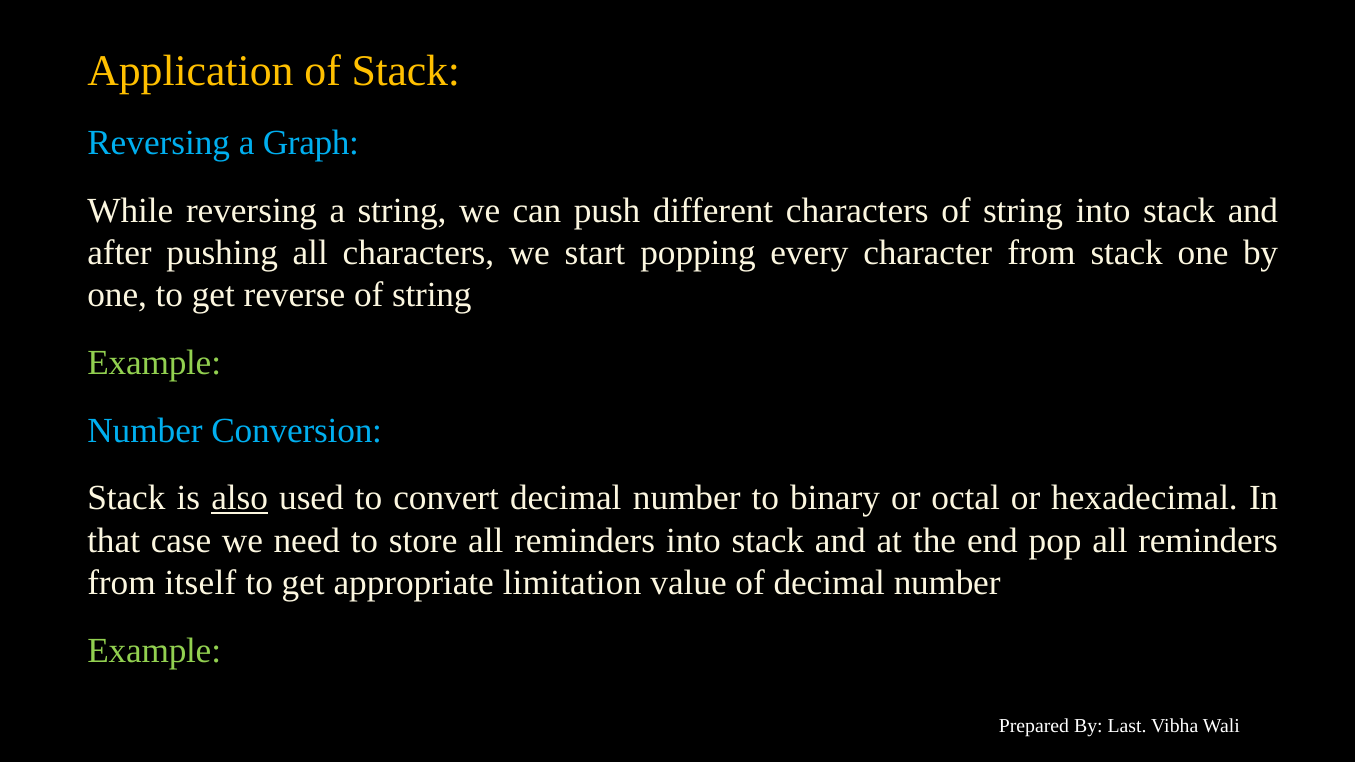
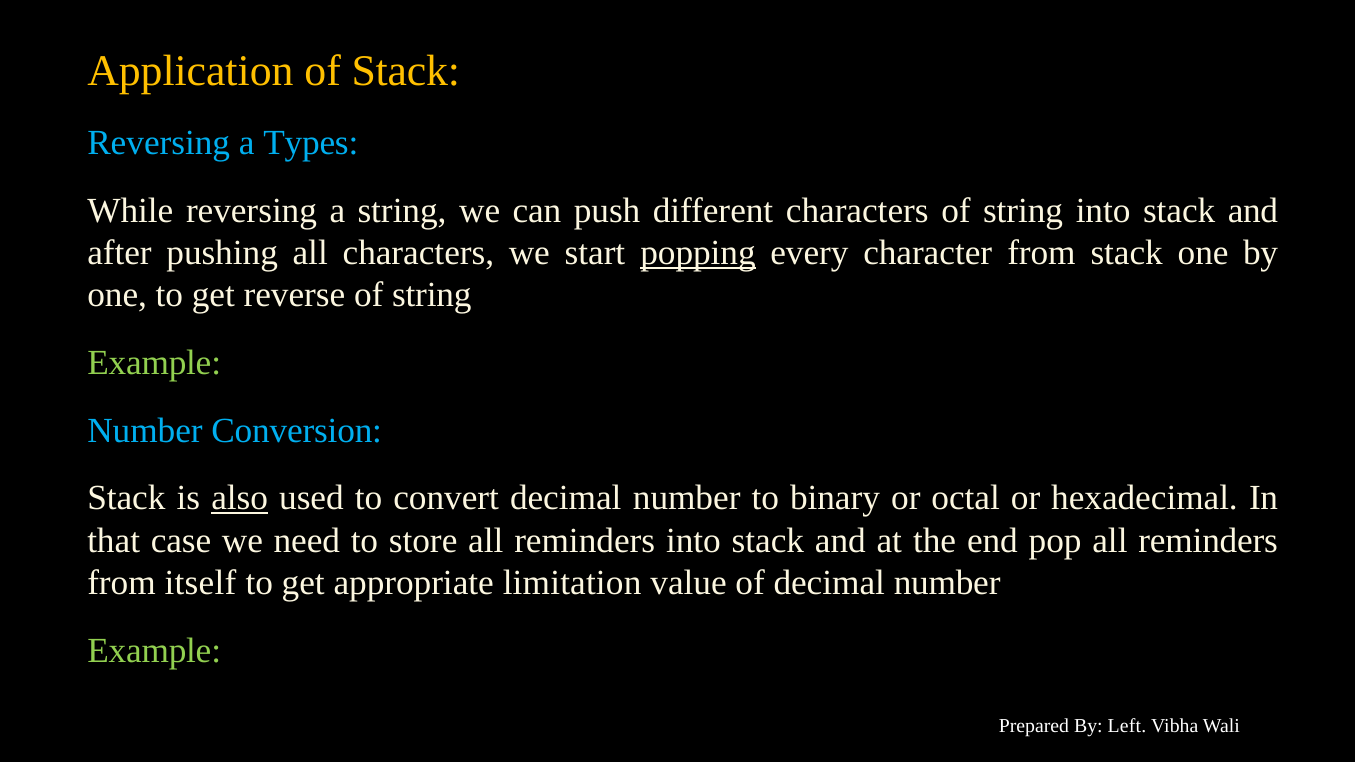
Graph: Graph -> Types
popping underline: none -> present
Last: Last -> Left
